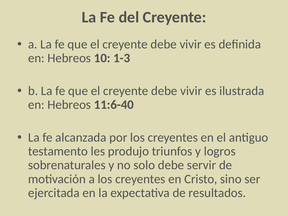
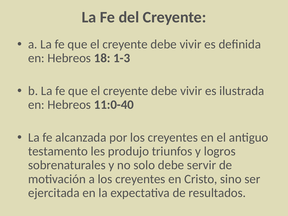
10: 10 -> 18
11:6-40: 11:6-40 -> 11:0-40
